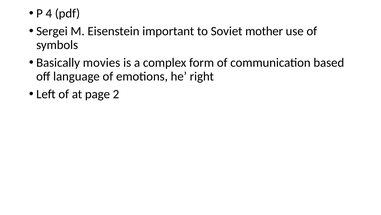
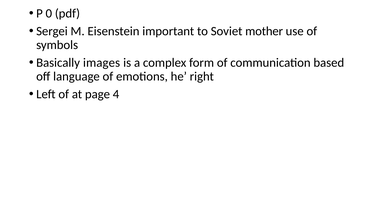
4: 4 -> 0
movies: movies -> images
2: 2 -> 4
